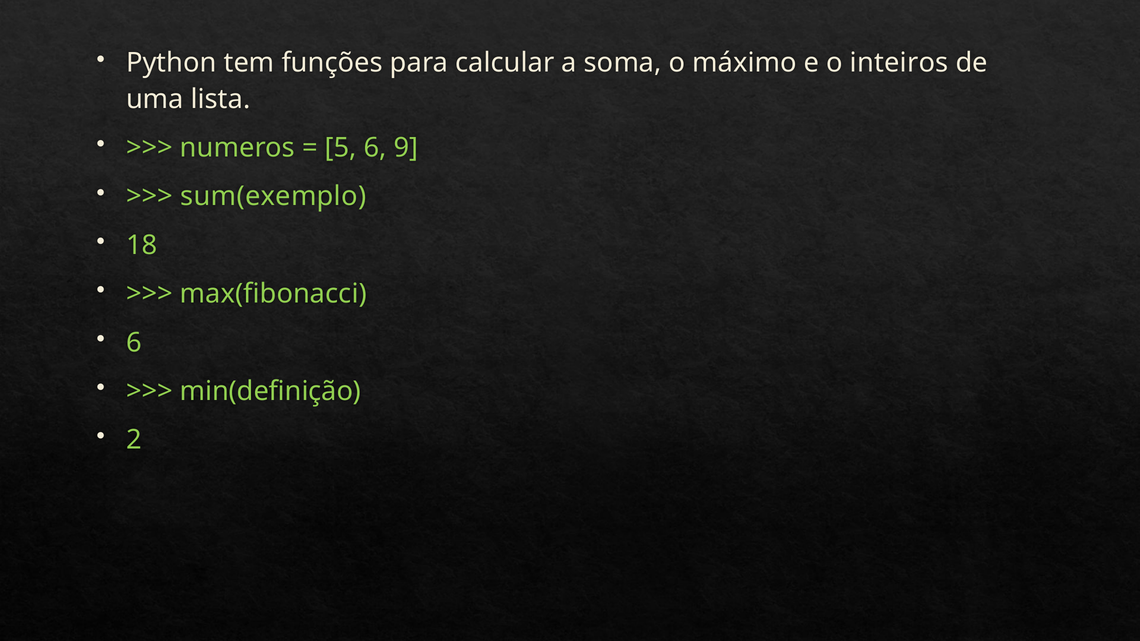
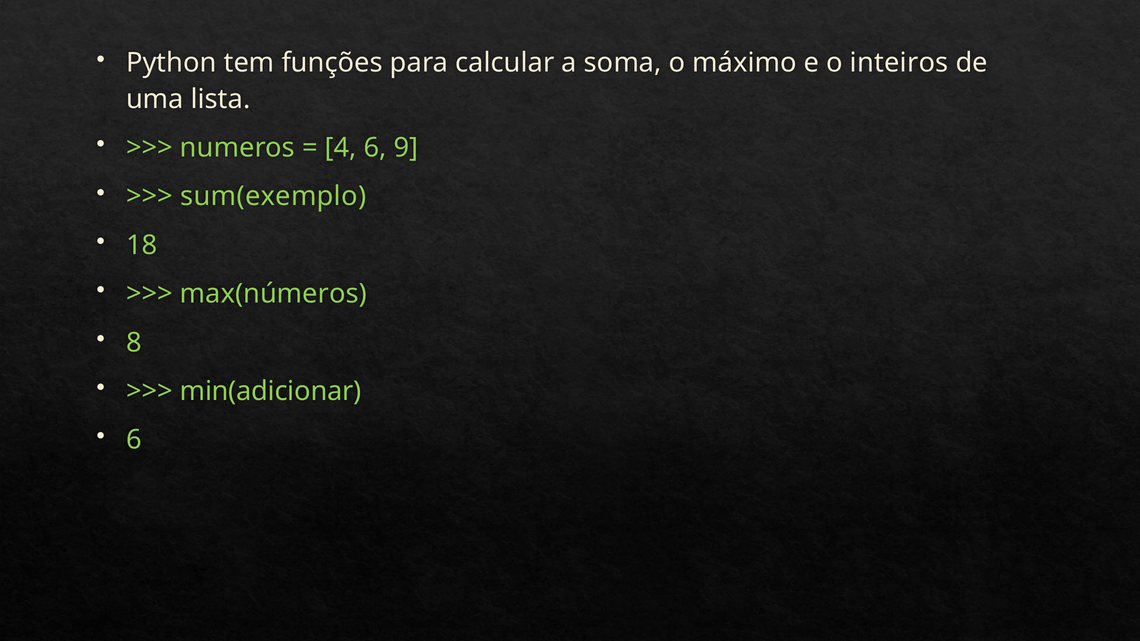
5: 5 -> 4
max(fibonacci: max(fibonacci -> max(números
6 at (134, 343): 6 -> 8
min(definição: min(definição -> min(adicionar
2 at (134, 440): 2 -> 6
